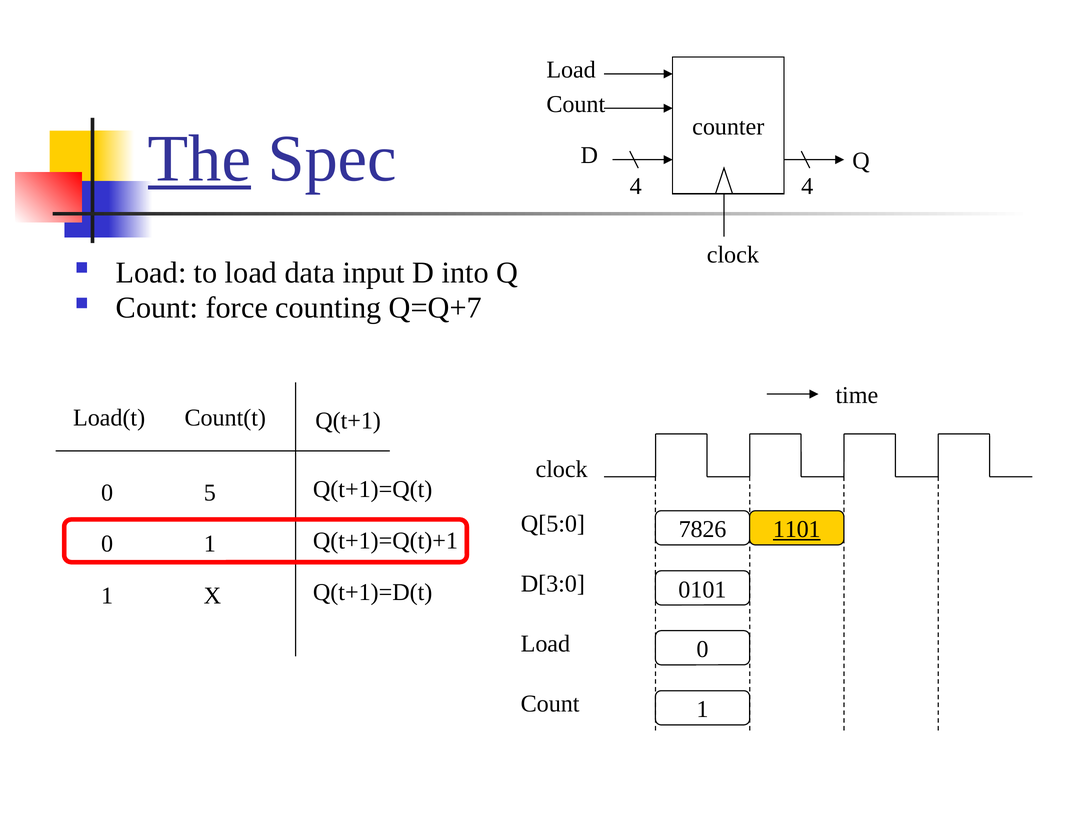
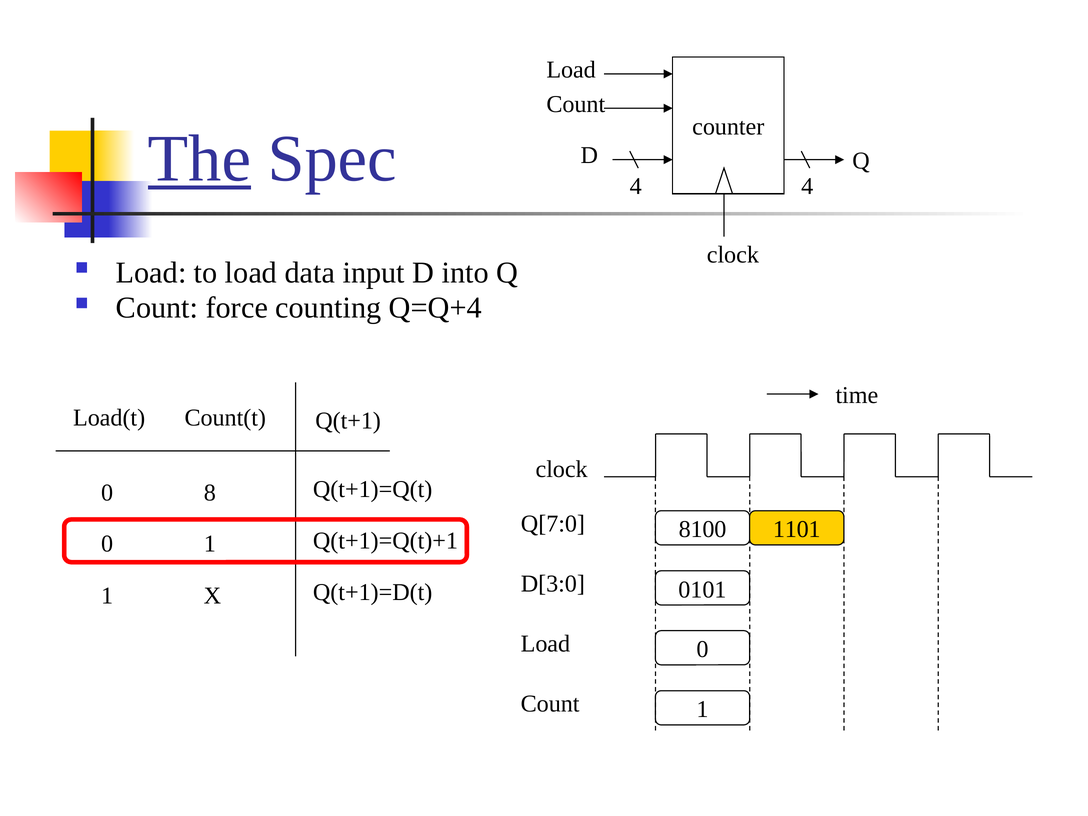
Q=Q+7: Q=Q+7 -> Q=Q+4
5: 5 -> 8
Q[5:0: Q[5:0 -> Q[7:0
7826: 7826 -> 8100
1101 underline: present -> none
